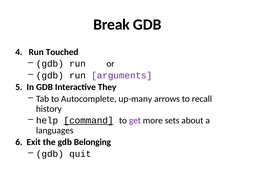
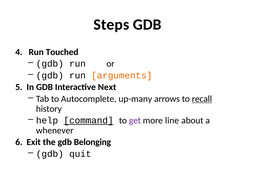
Break: Break -> Steps
arguments colour: purple -> orange
They: They -> Next
recall underline: none -> present
sets: sets -> line
languages: languages -> whenever
